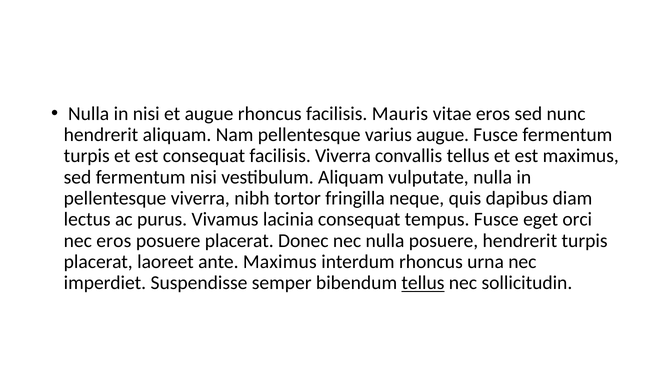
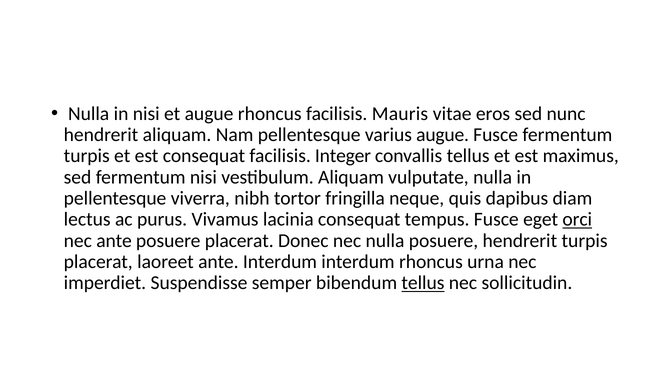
facilisis Viverra: Viverra -> Integer
orci underline: none -> present
nec eros: eros -> ante
ante Maximus: Maximus -> Interdum
